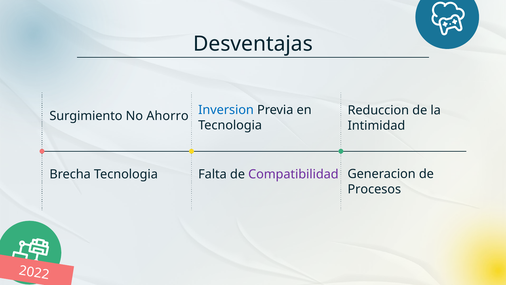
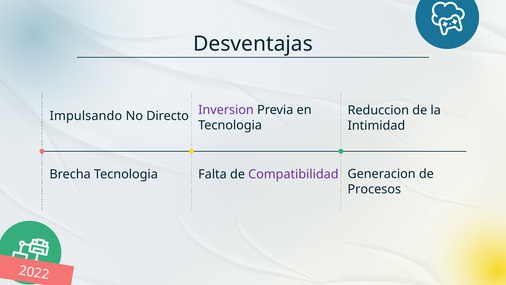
Inversion colour: blue -> purple
Surgimiento: Surgimiento -> Impulsando
Ahorro: Ahorro -> Directo
